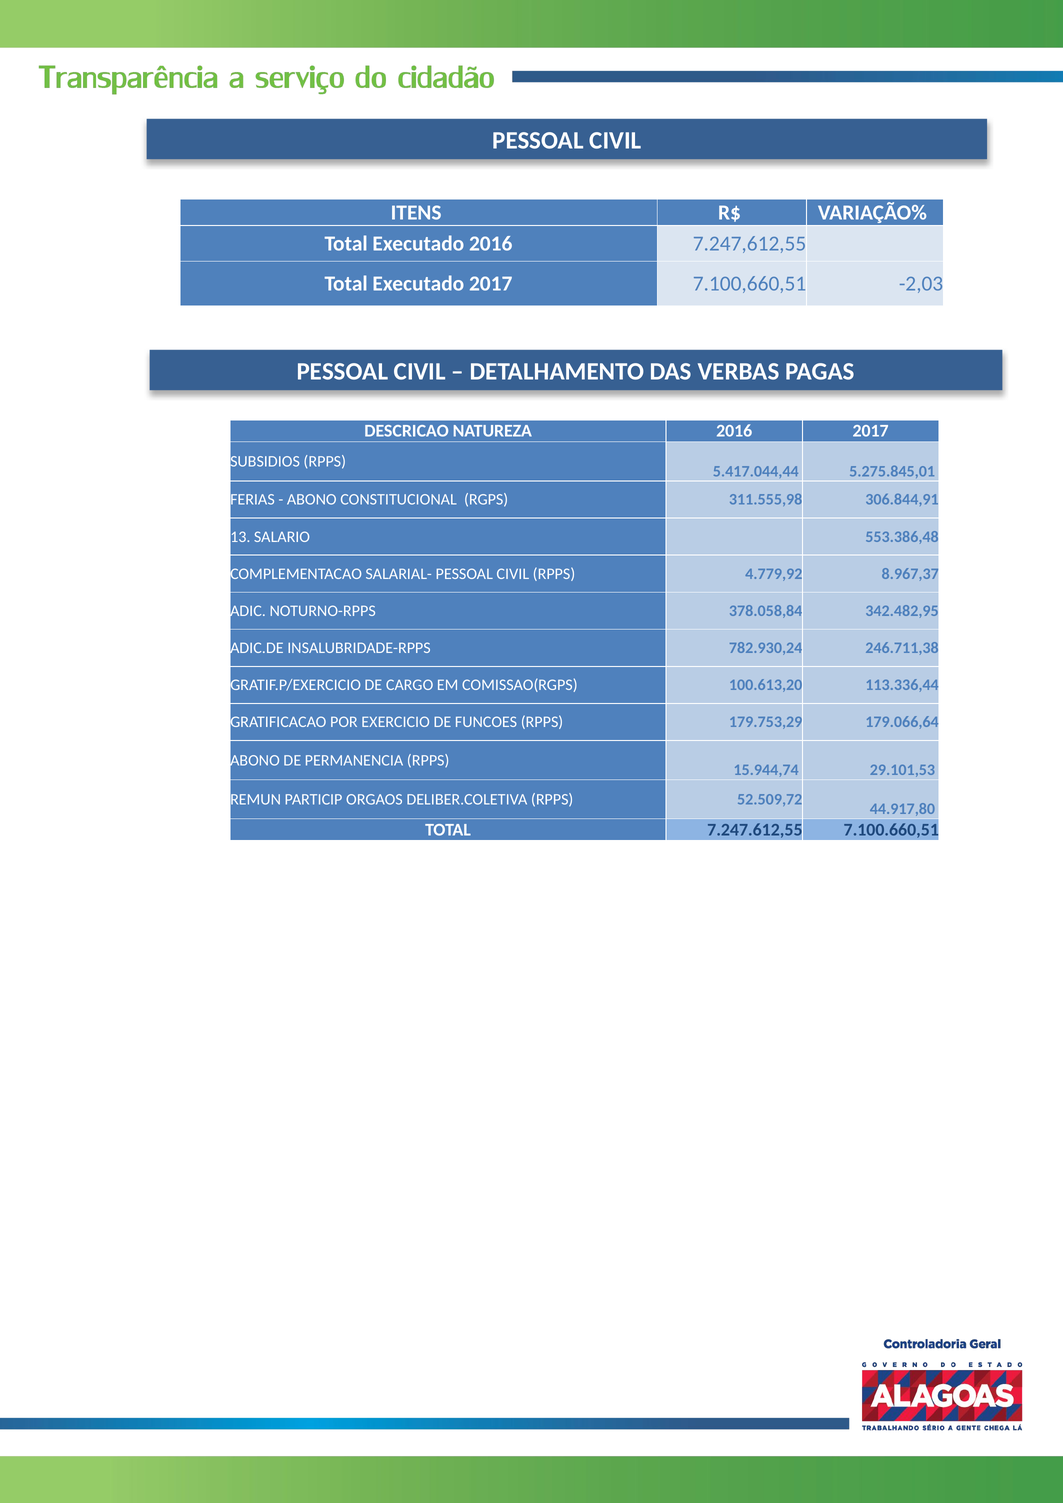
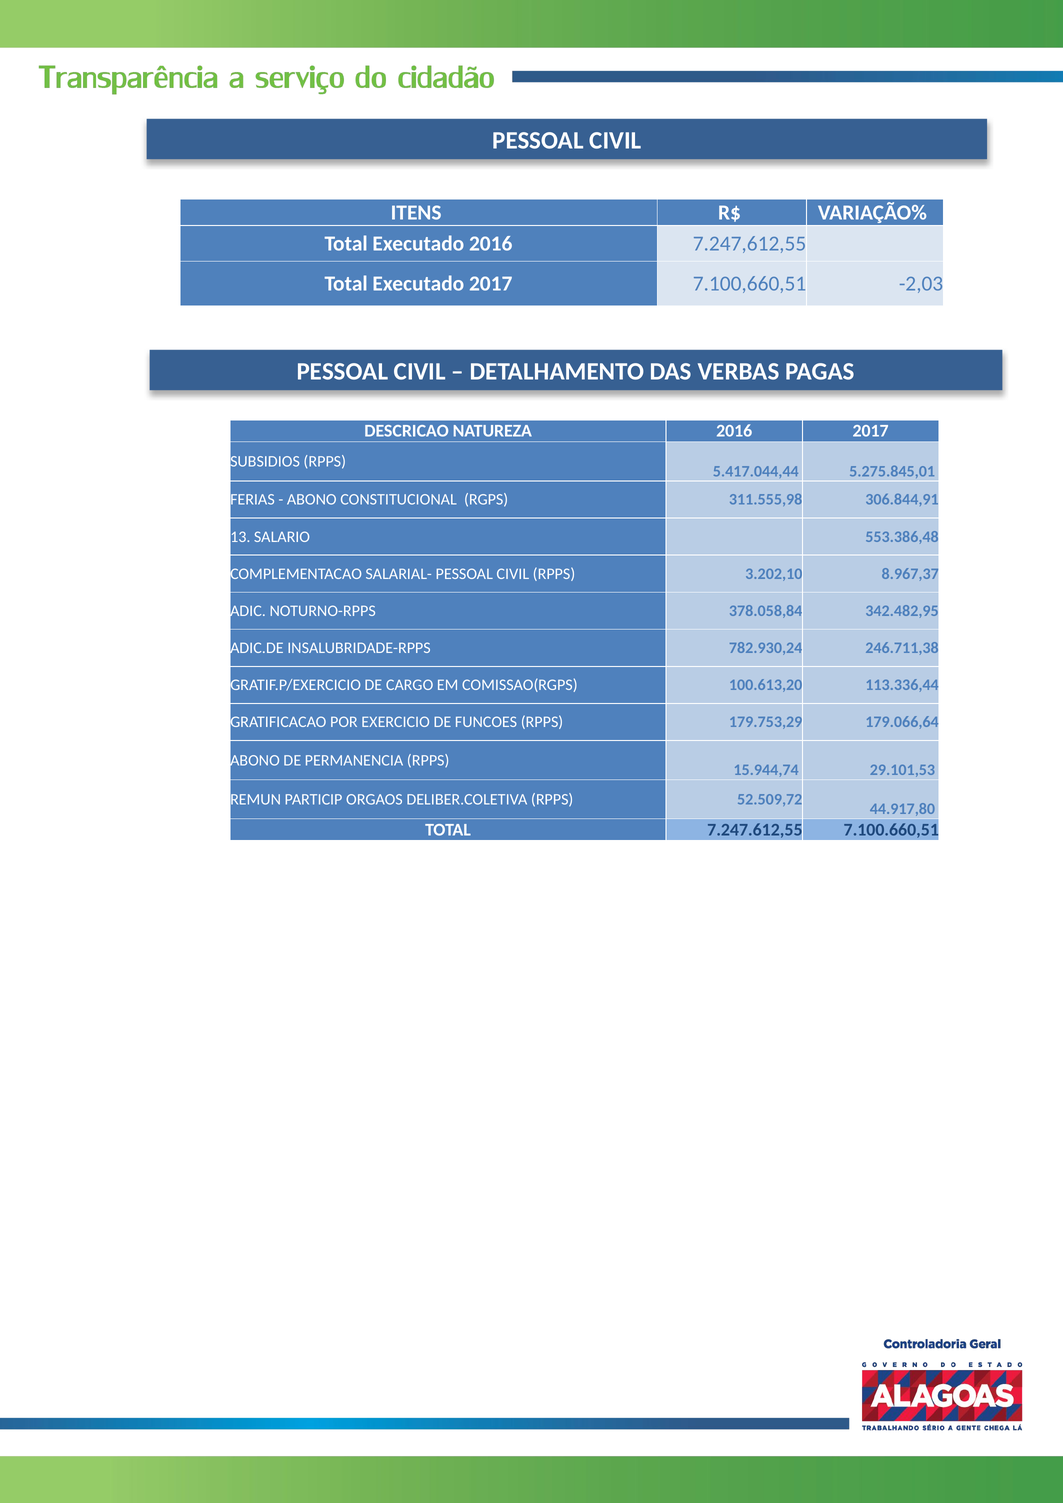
4.779,92: 4.779,92 -> 3.202,10
